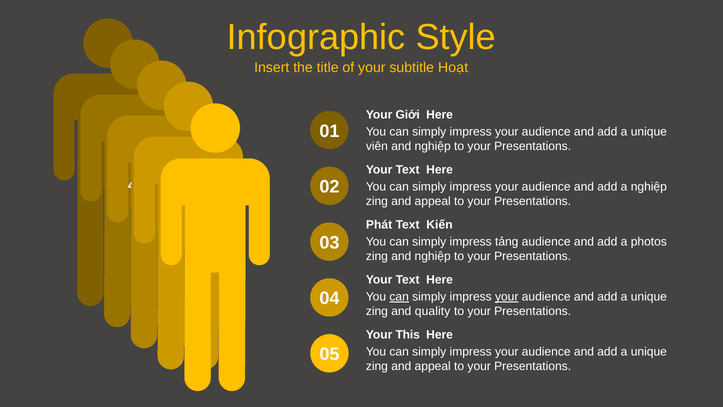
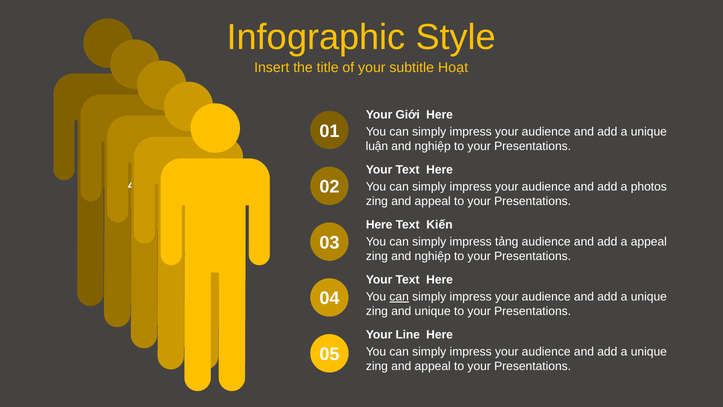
viên: viên -> luận
a nghiệp: nghiệp -> photos
Phát at (379, 225): Phát -> Here
a photos: photos -> appeal
your at (507, 297) underline: present -> none
and quality: quality -> unique
This: This -> Line
